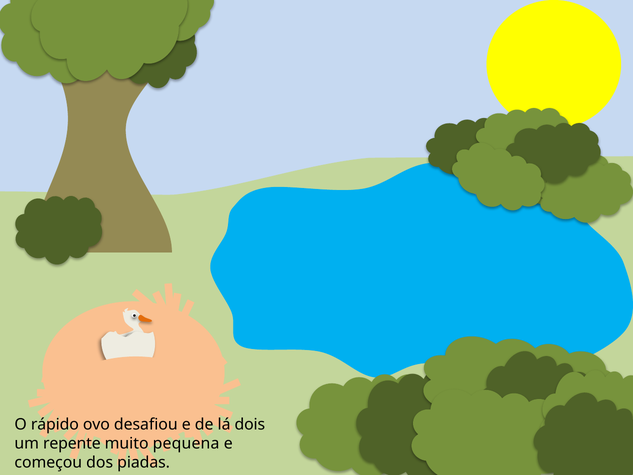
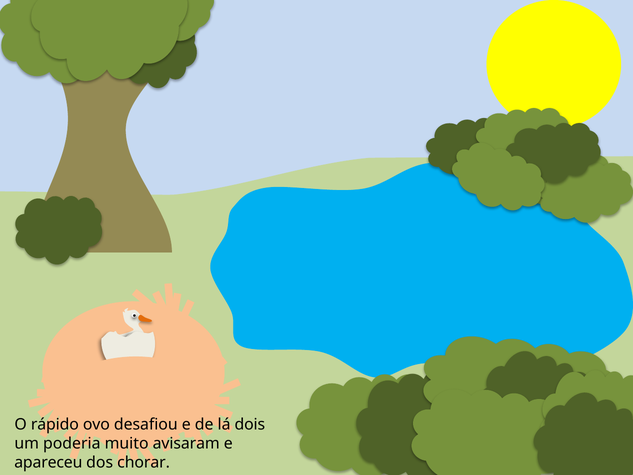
repente: repente -> poderia
pequena: pequena -> avisaram
começou: começou -> apareceu
piadas: piadas -> chorar
